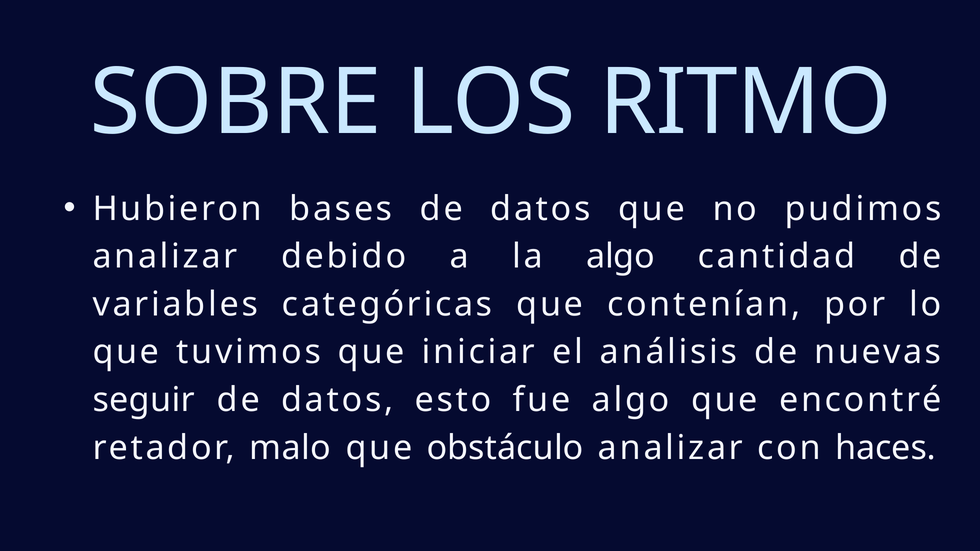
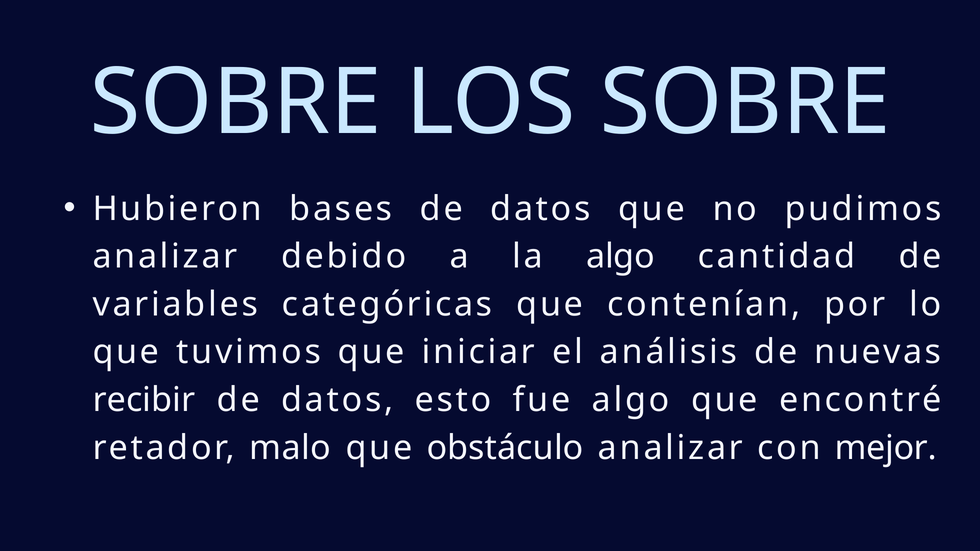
LOS RITMO: RITMO -> SOBRE
seguir: seguir -> recibir
haces: haces -> mejor
